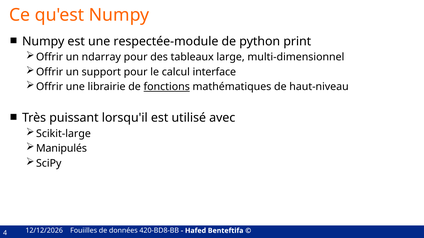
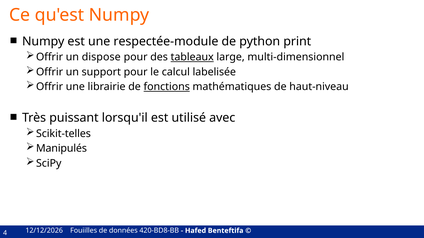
ndarray: ndarray -> dispose
tableaux underline: none -> present
interface: interface -> labelisée
Scikit-large: Scikit-large -> Scikit-telles
